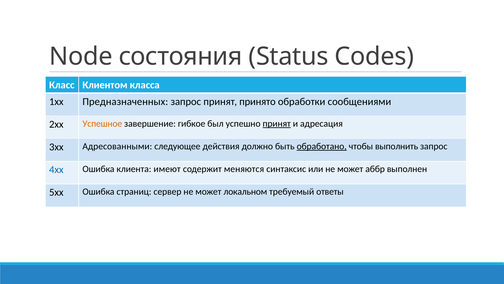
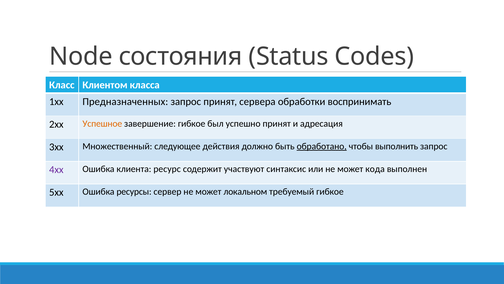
принято: принято -> сервера
сообщениями: сообщениями -> воспринимать
принят at (277, 123) underline: present -> none
Адресованными: Адресованными -> Множественный
4хх colour: blue -> purple
имеют: имеют -> ресурс
меняются: меняются -> участвуют
аббр: аббр -> кода
страниц: страниц -> ресурсы
требуемый ответы: ответы -> гибкое
